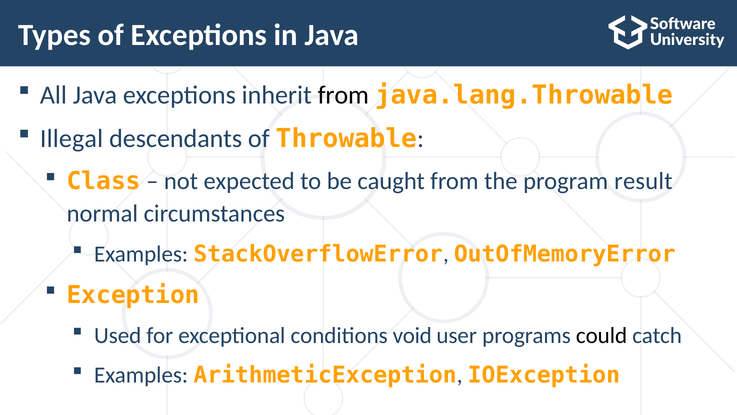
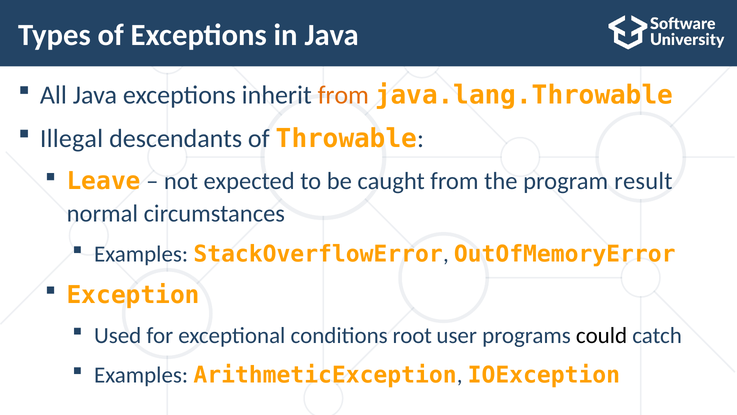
from at (343, 95) colour: black -> orange
Class: Class -> Leave
void: void -> root
